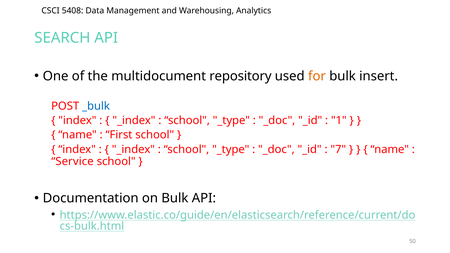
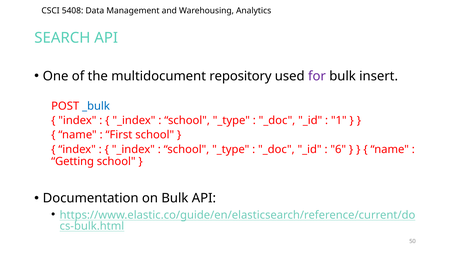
for colour: orange -> purple
7: 7 -> 6
Service: Service -> Getting
